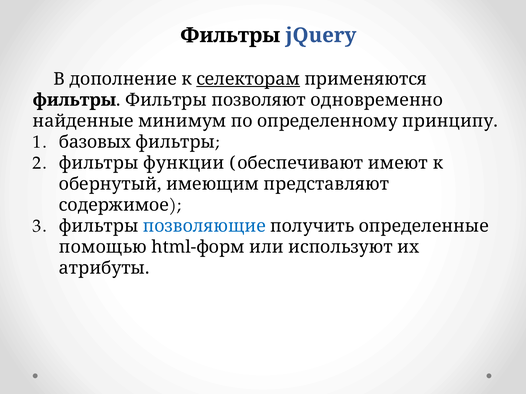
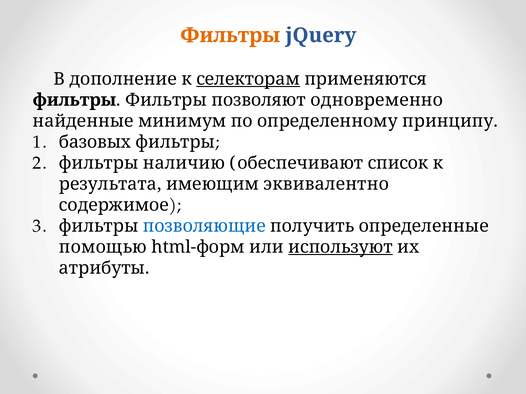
Фильтры at (230, 35) colour: black -> orange
функции: функции -> наличию
имеют: имеют -> список
обернутый: обернутый -> результата
представляют: представляют -> эквивалентно
используют underline: none -> present
